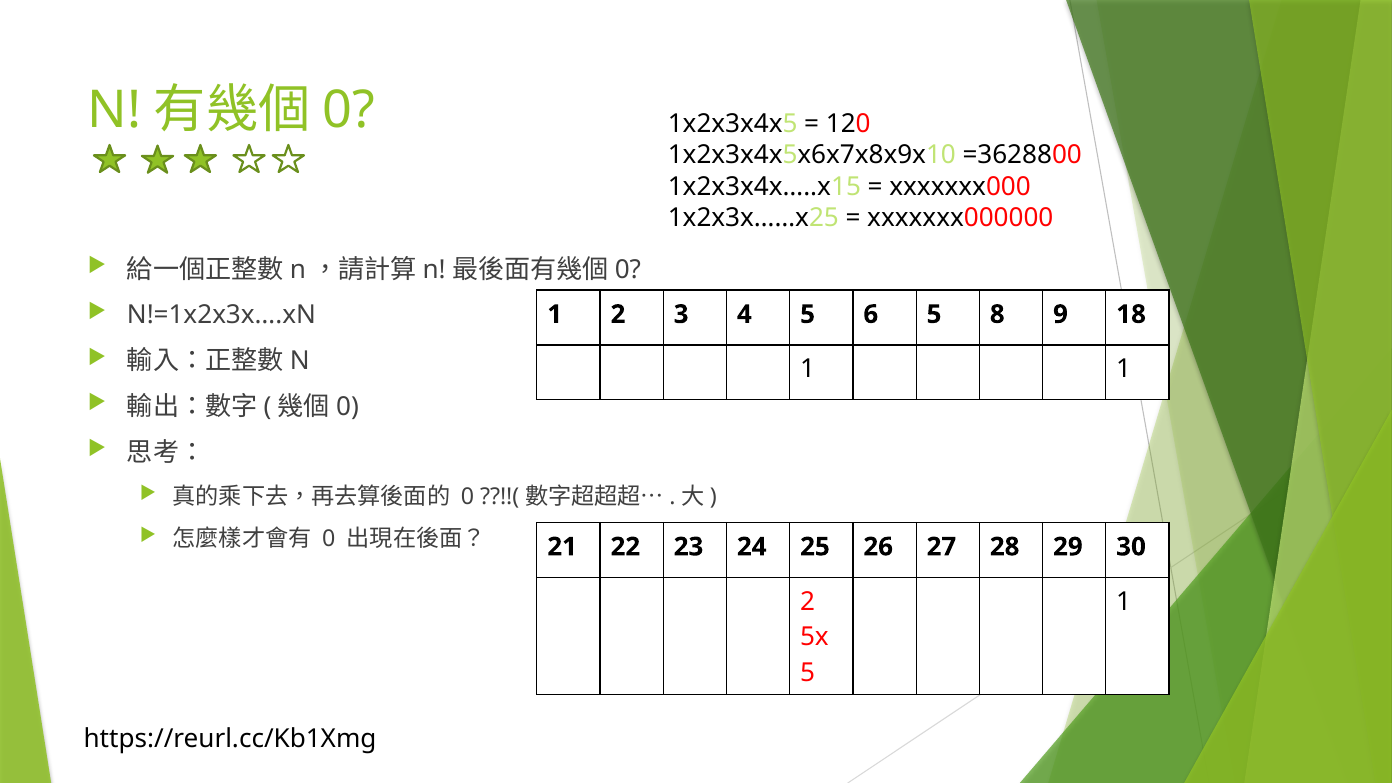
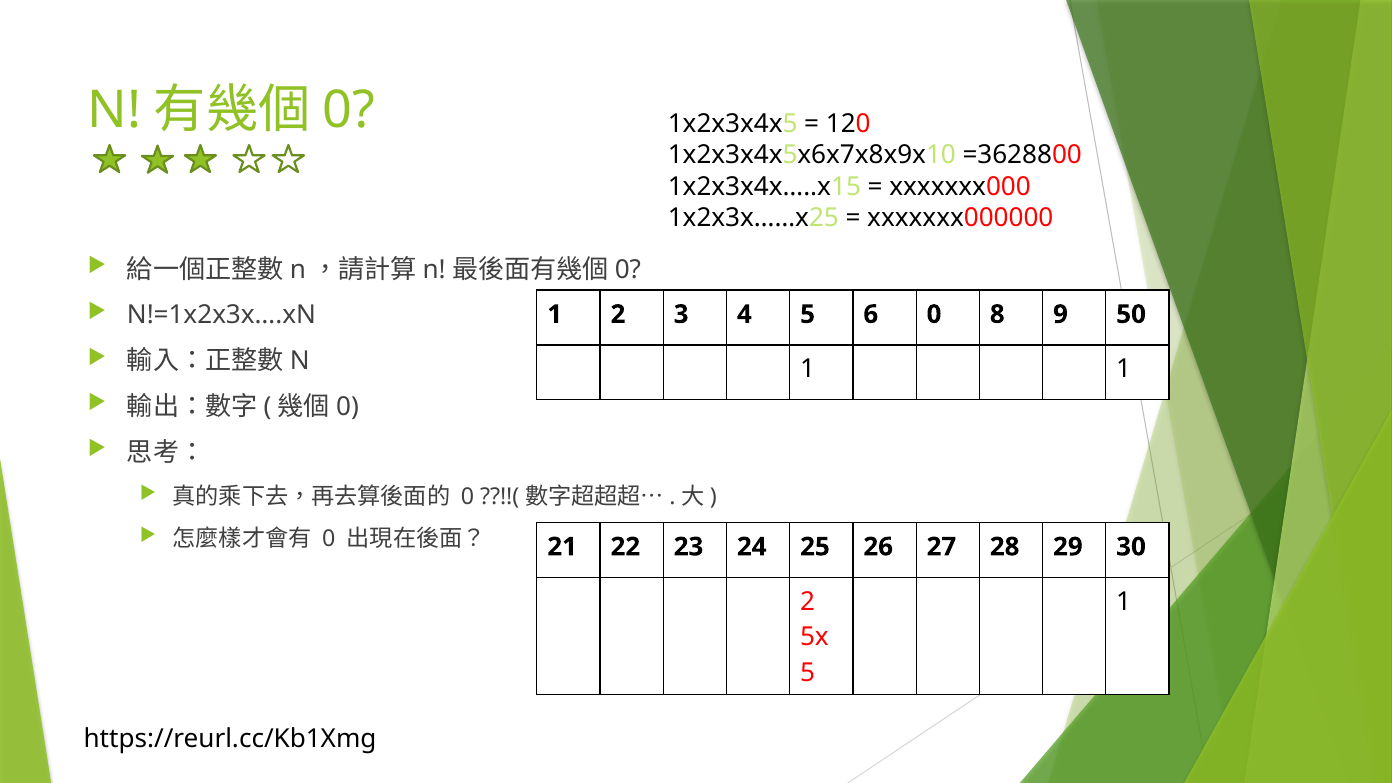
6 5: 5 -> 0
18: 18 -> 50
